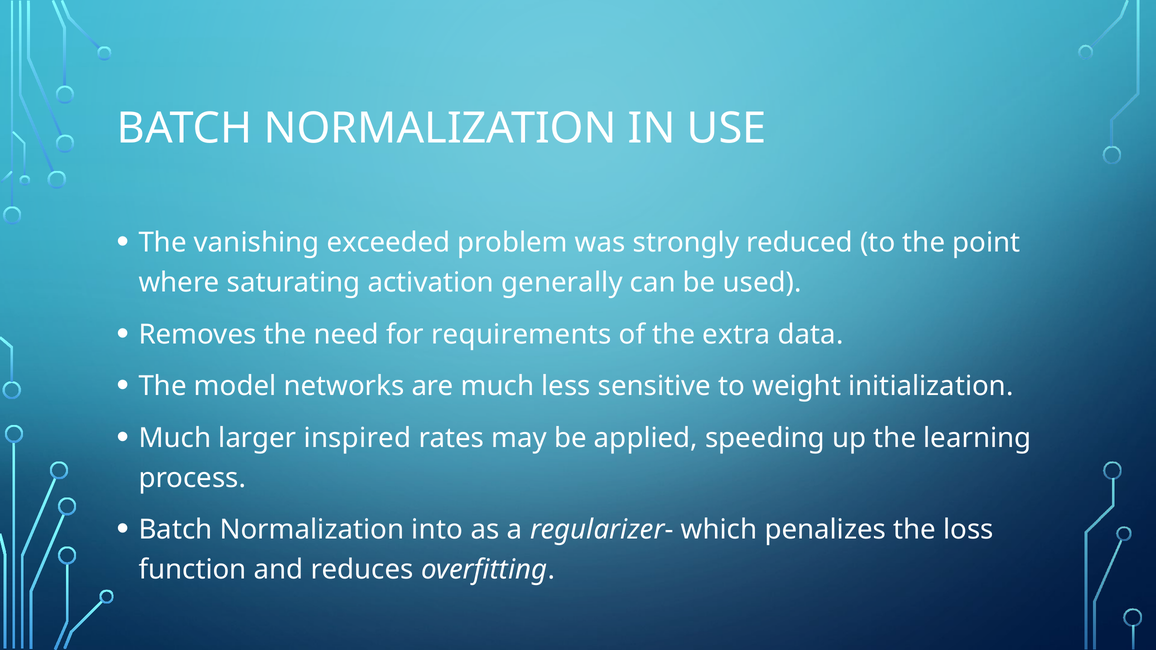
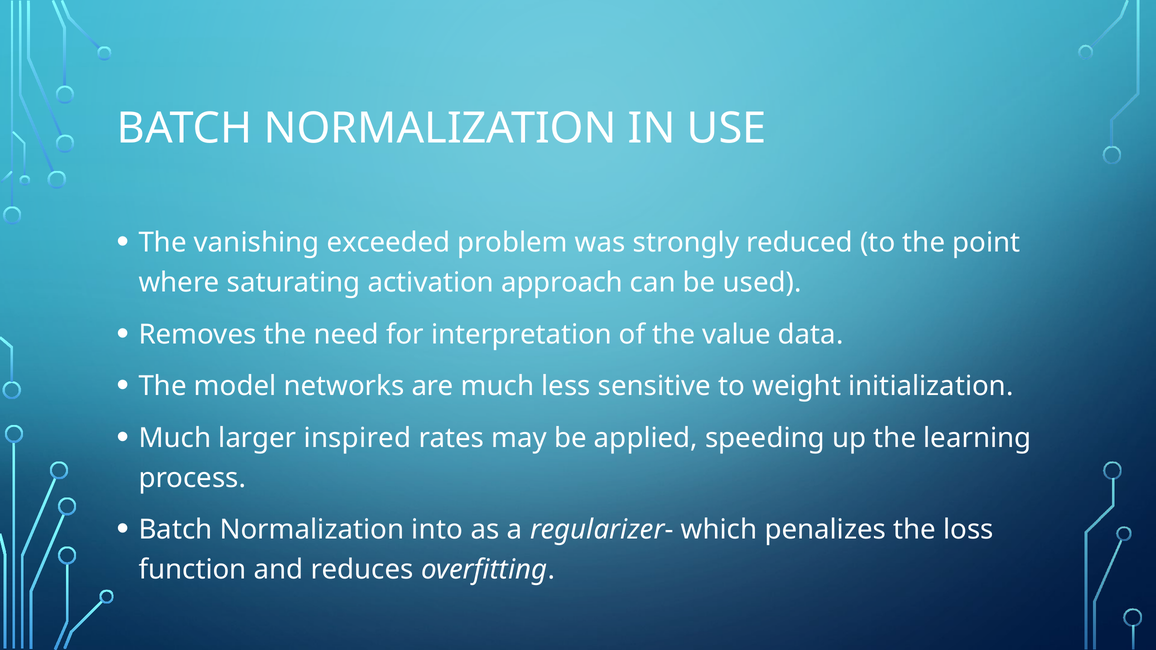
generally: generally -> approach
requirements: requirements -> interpretation
extra: extra -> value
